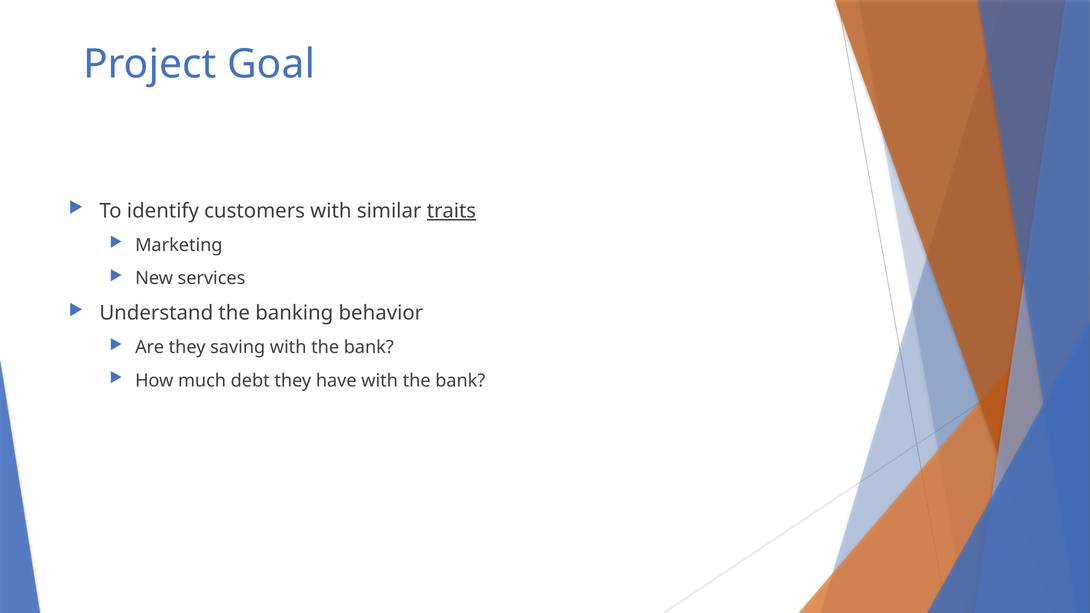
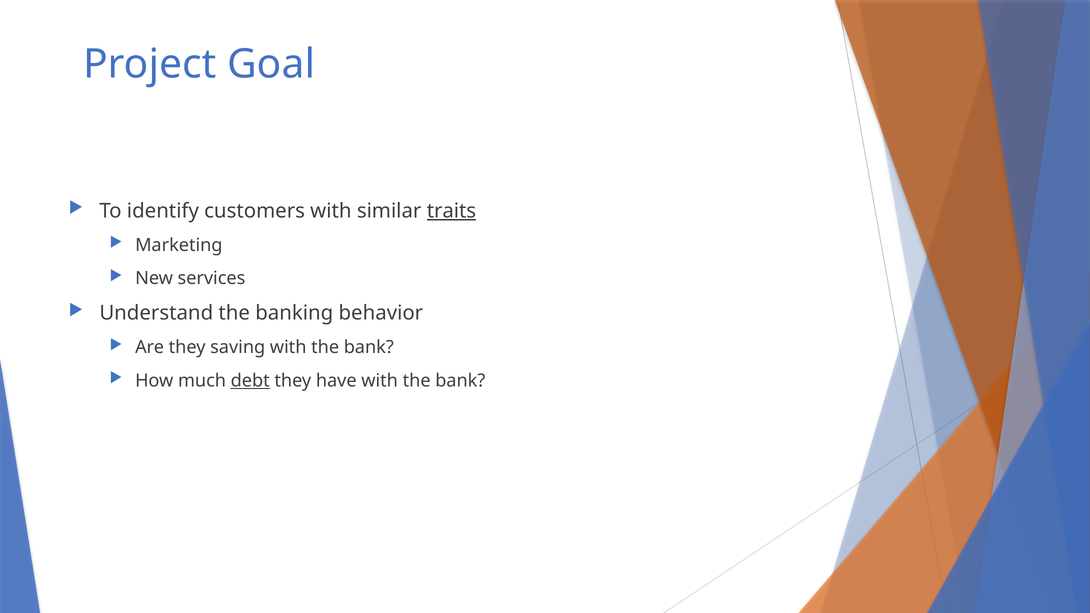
debt underline: none -> present
